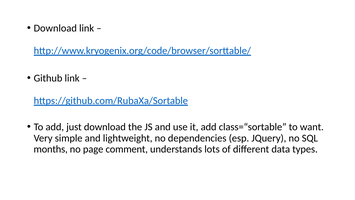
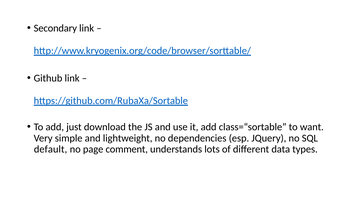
Download at (55, 28): Download -> Secondary
months: months -> default
